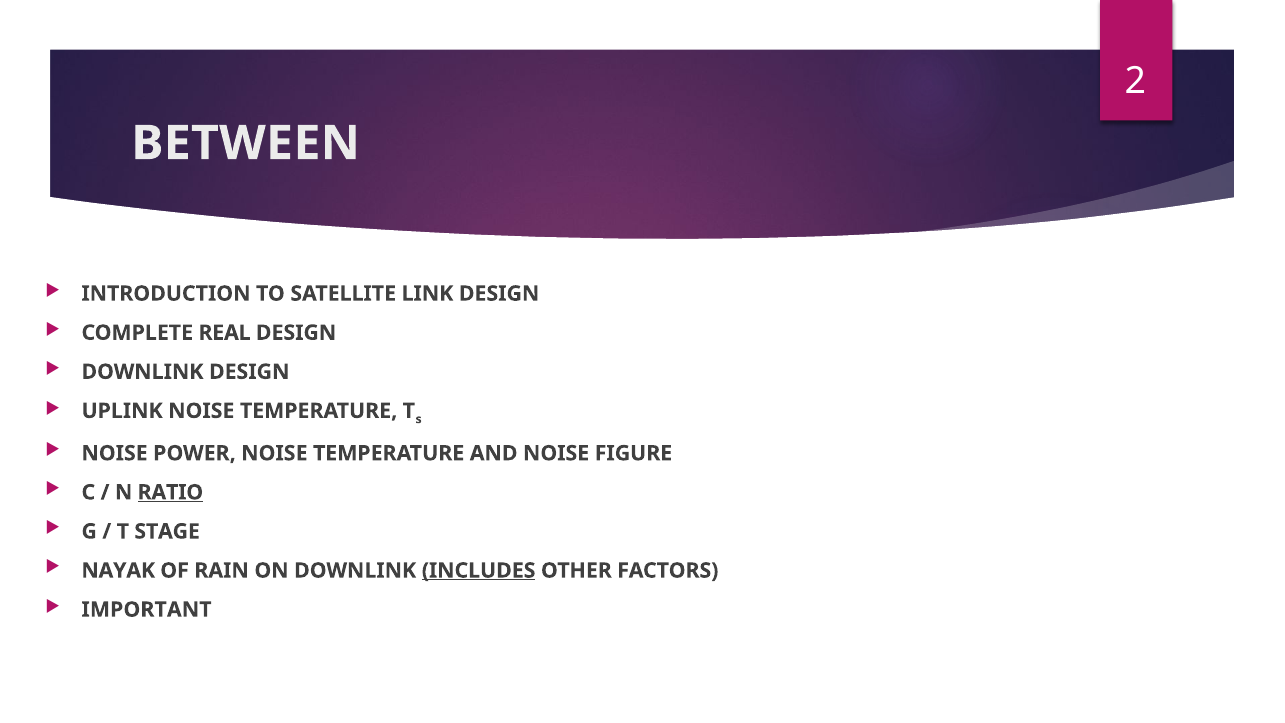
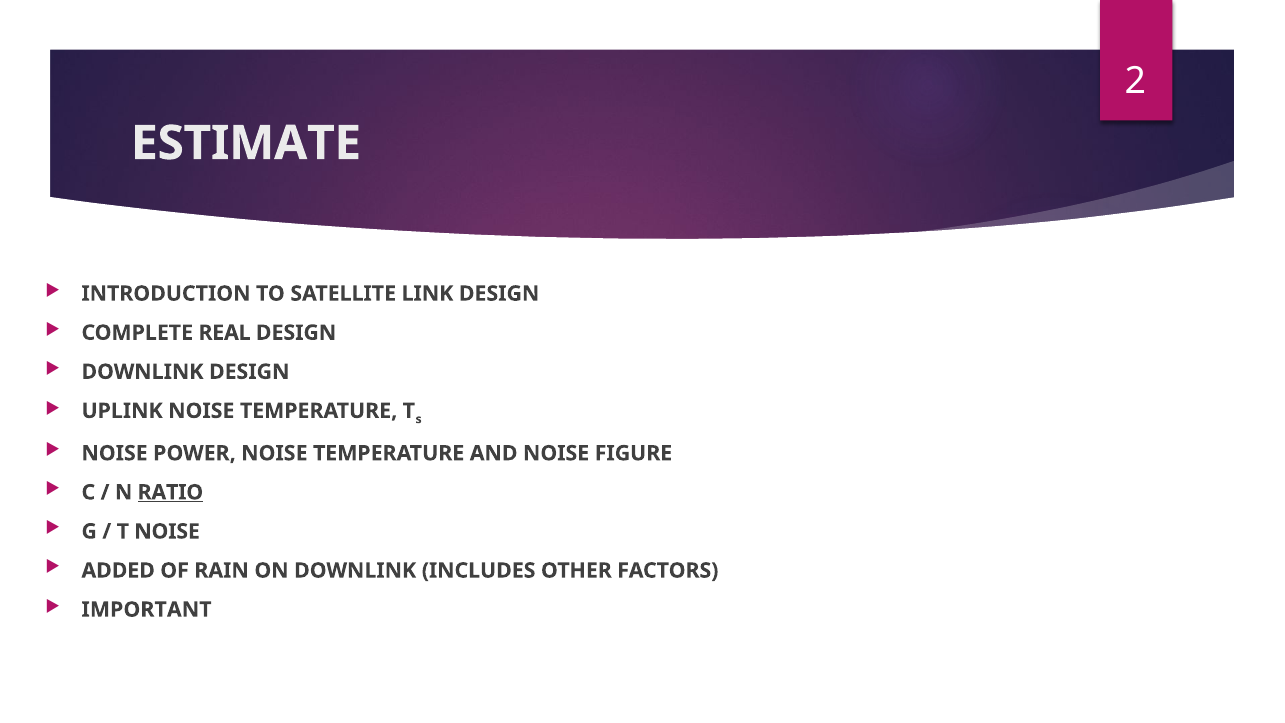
BETWEEN: BETWEEN -> ESTIMATE
T STAGE: STAGE -> NOISE
NAYAK: NAYAK -> ADDED
INCLUDES underline: present -> none
